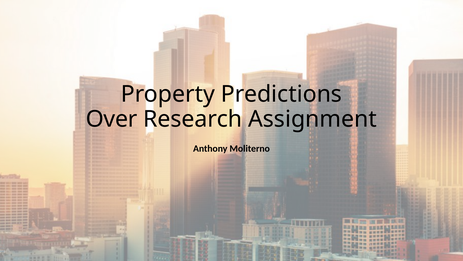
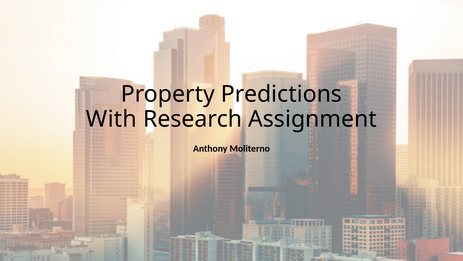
Over: Over -> With
